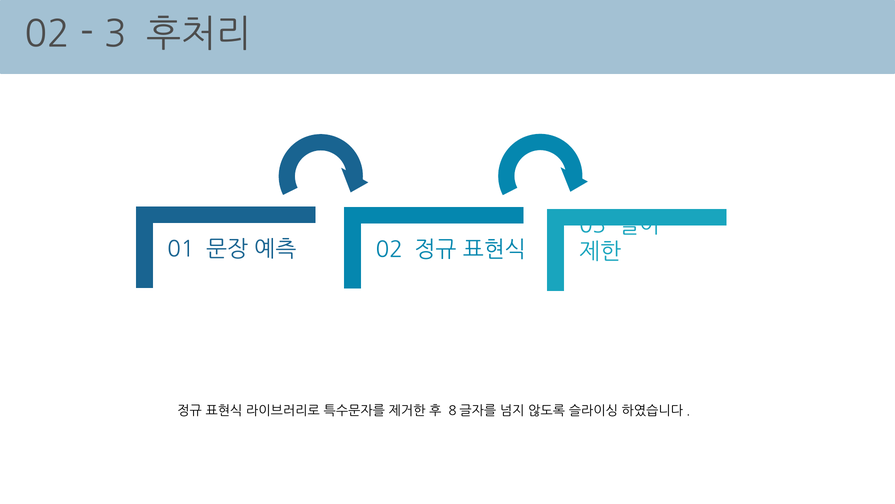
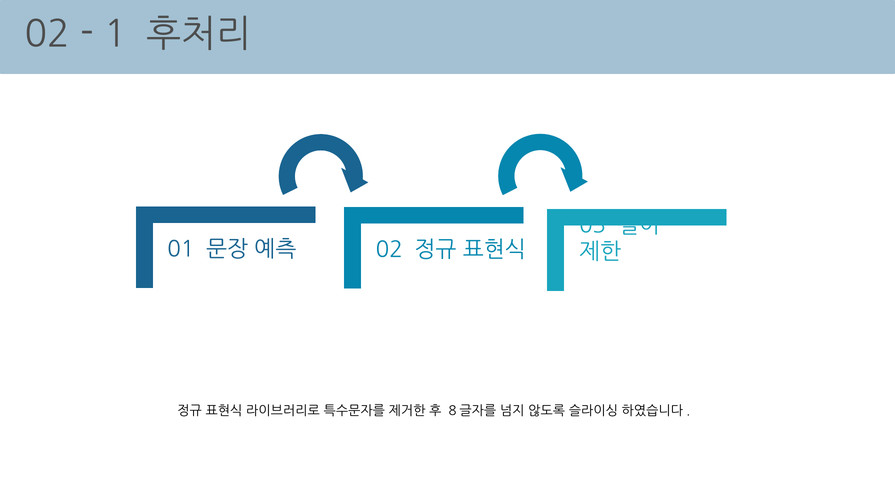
3: 3 -> 1
